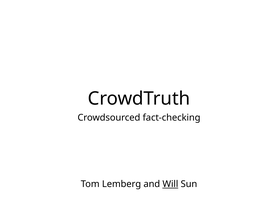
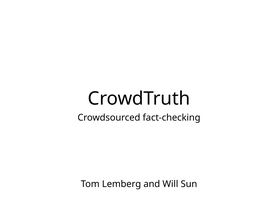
Will underline: present -> none
